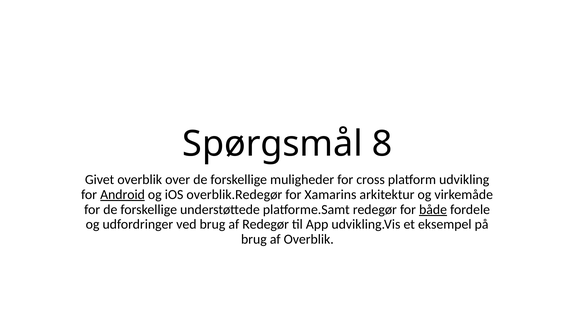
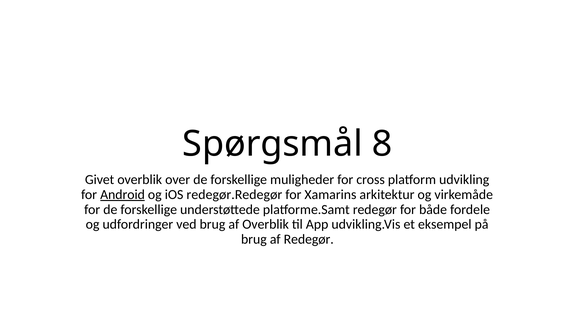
overblik.Redegør: overblik.Redegør -> redegør.Redegør
både underline: present -> none
af Redegør: Redegør -> Overblik
af Overblik: Overblik -> Redegør
